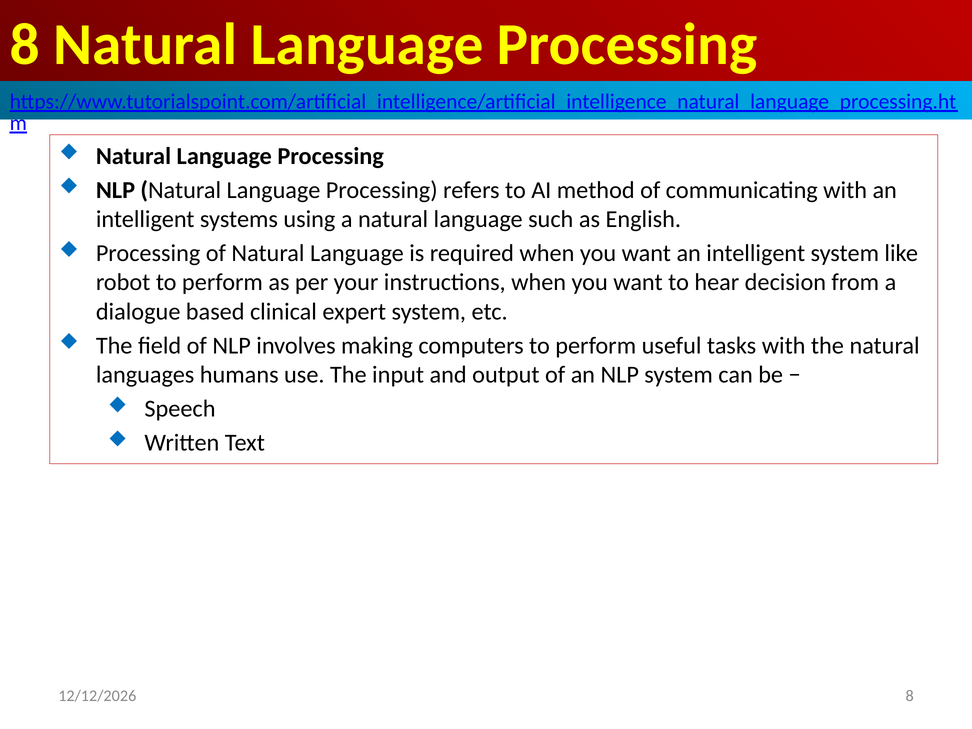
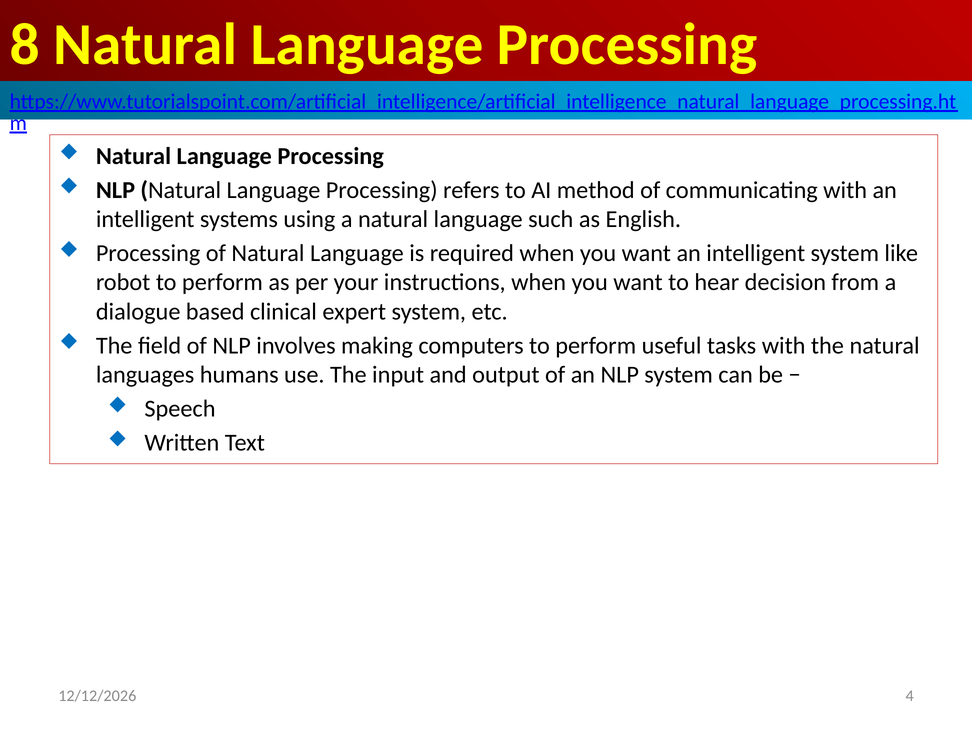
8 at (910, 696): 8 -> 4
